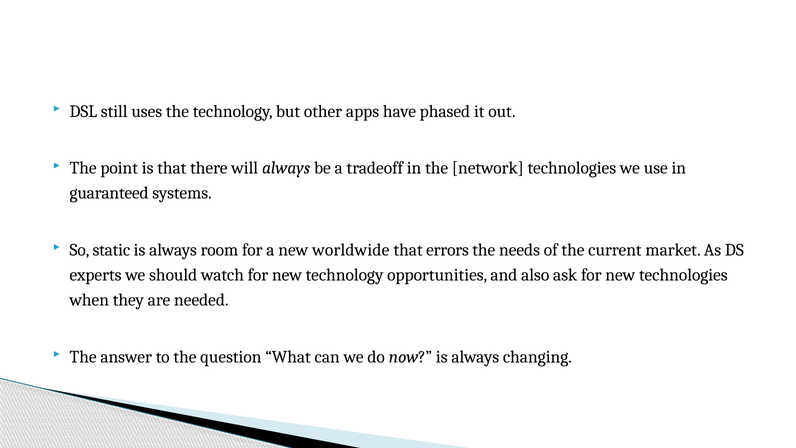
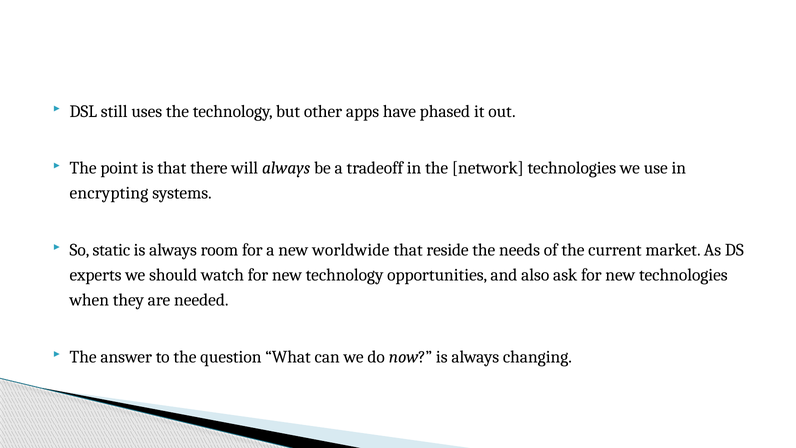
guaranteed: guaranteed -> encrypting
errors: errors -> reside
